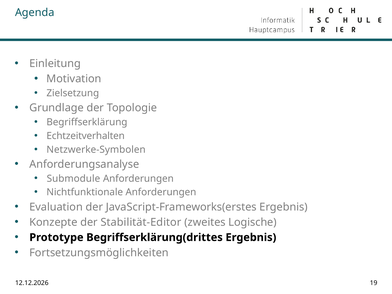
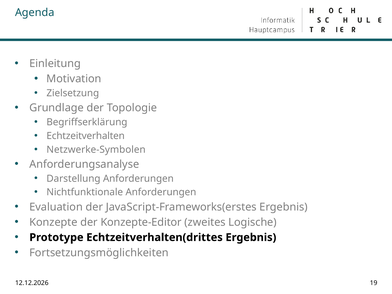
Submodule: Submodule -> Darstellung
Stabilität-Editor: Stabilität-Editor -> Konzepte-Editor
Begriffserklärung(drittes: Begriffserklärung(drittes -> Echtzeitverhalten(drittes
